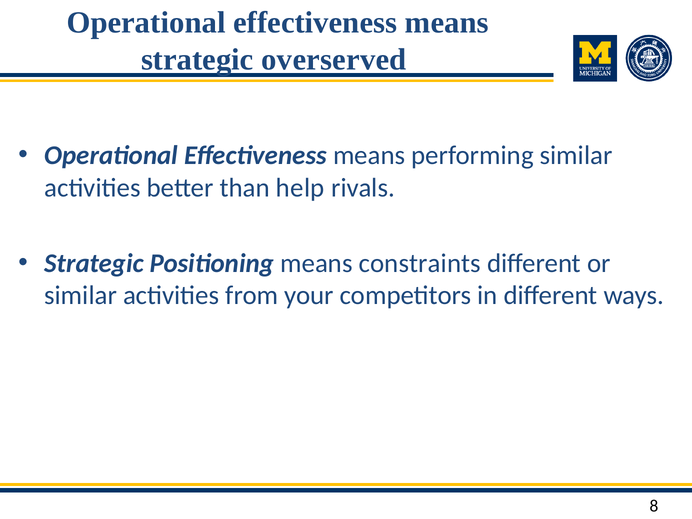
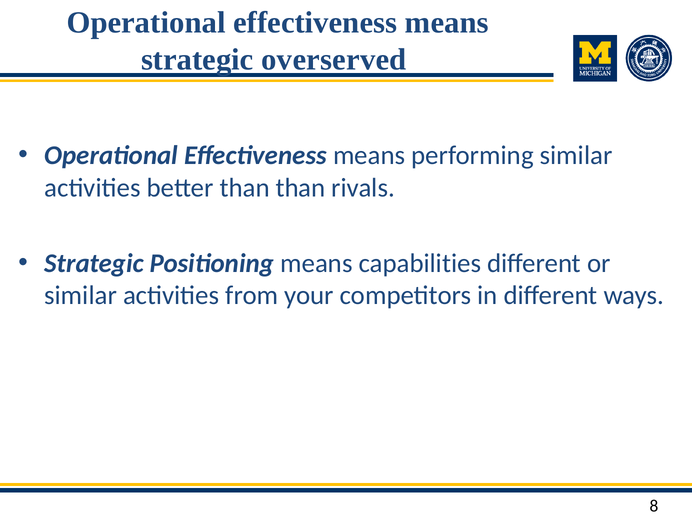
than help: help -> than
constraints: constraints -> capabilities
